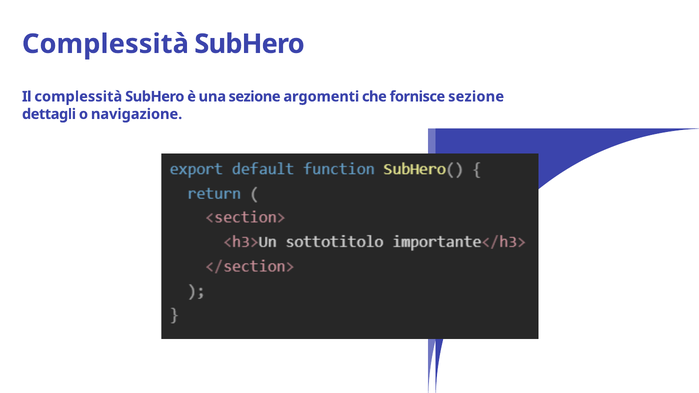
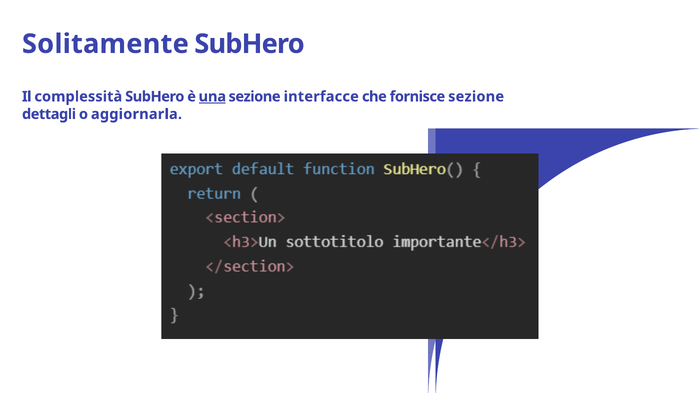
Complessità at (105, 44): Complessità -> Solitamente
una underline: none -> present
argomenti: argomenti -> interfacce
navigazione: navigazione -> aggiornarla
